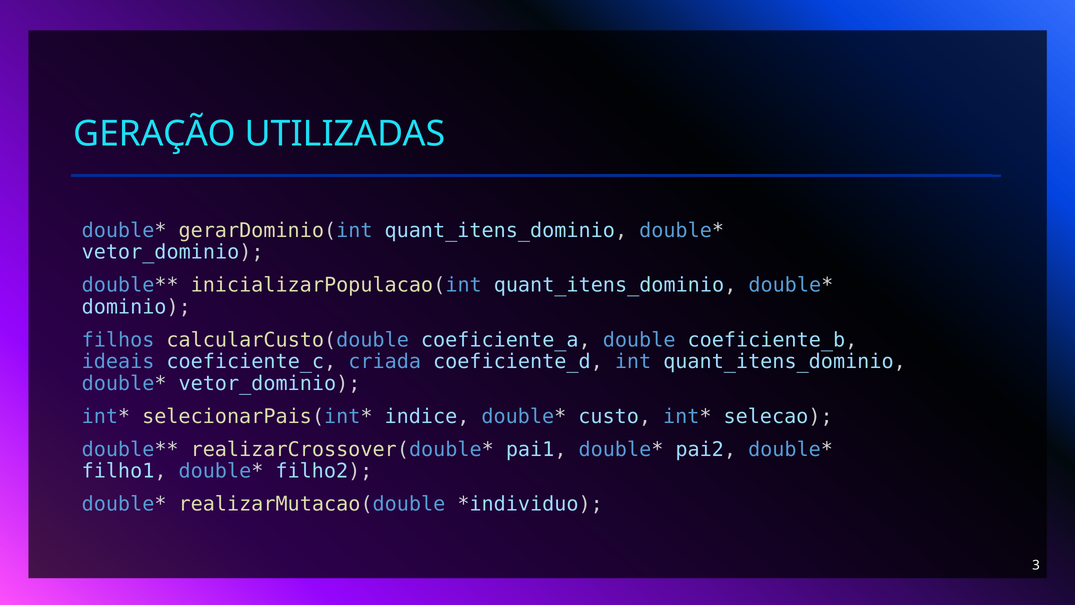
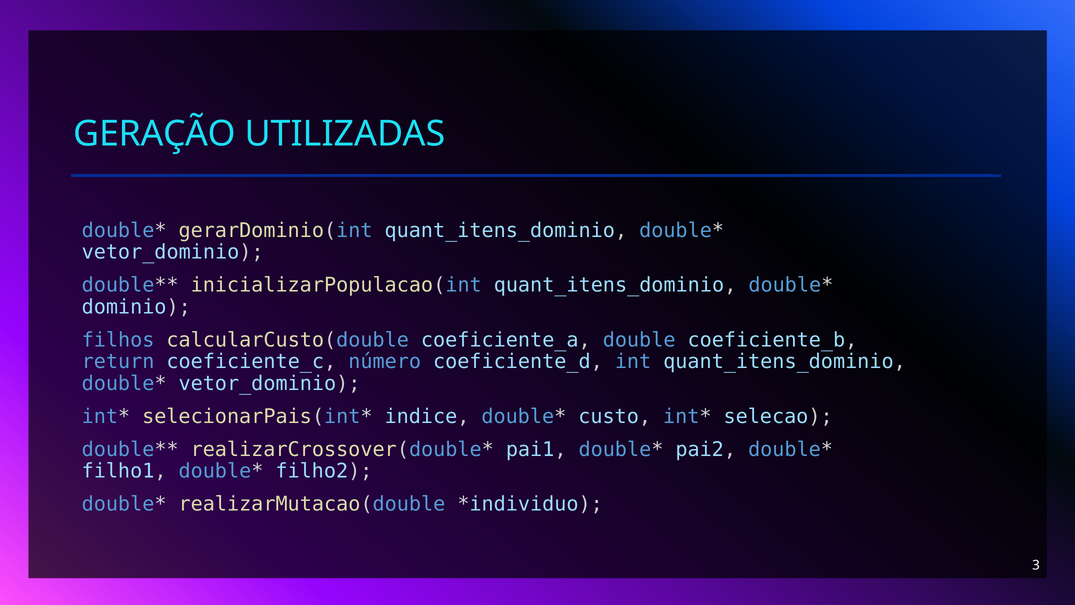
ideais: ideais -> return
criada: criada -> número
